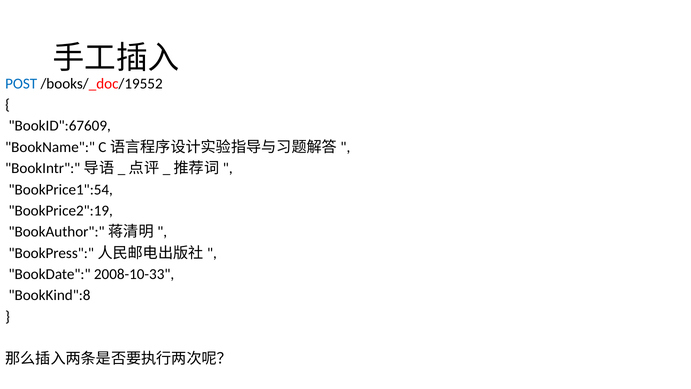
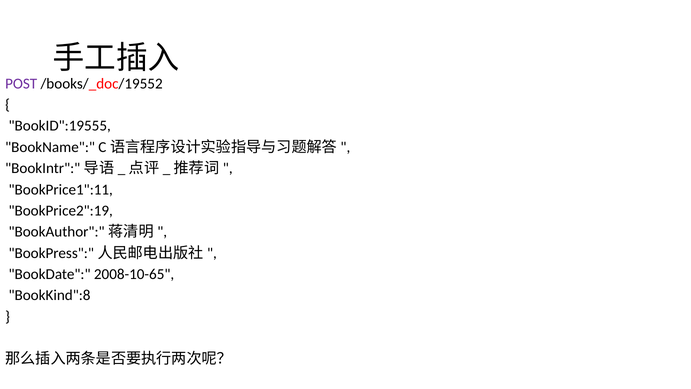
POST colour: blue -> purple
BookID":67609: BookID":67609 -> BookID":19555
BookPrice1":54: BookPrice1":54 -> BookPrice1":11
2008-10-33: 2008-10-33 -> 2008-10-65
